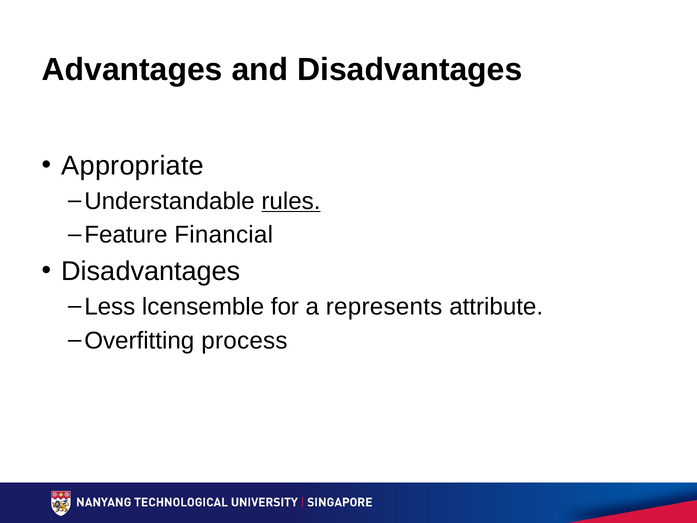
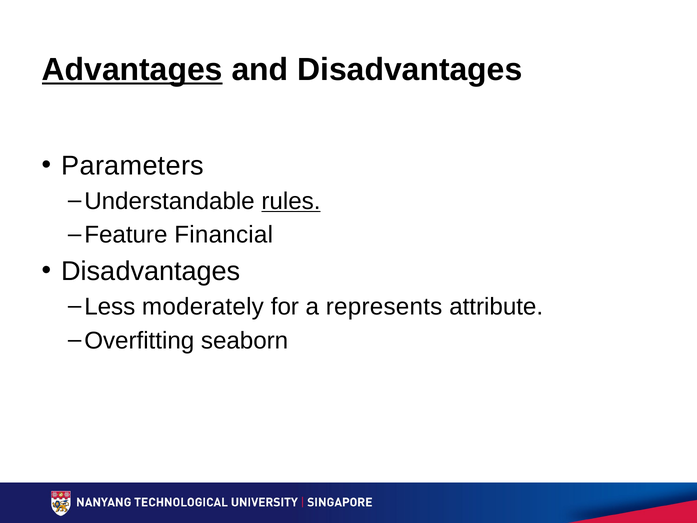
Advantages underline: none -> present
Appropriate: Appropriate -> Parameters
lcensemble: lcensemble -> moderately
process: process -> seaborn
